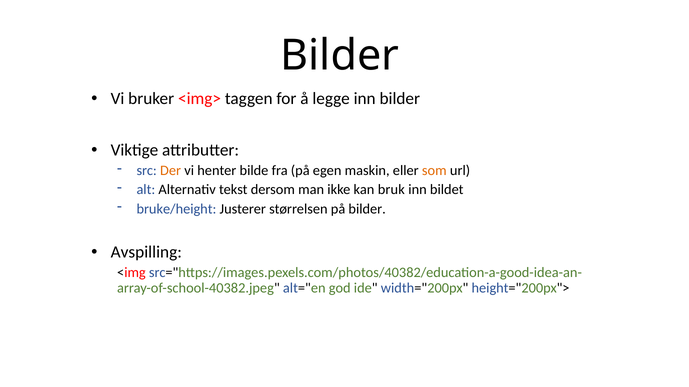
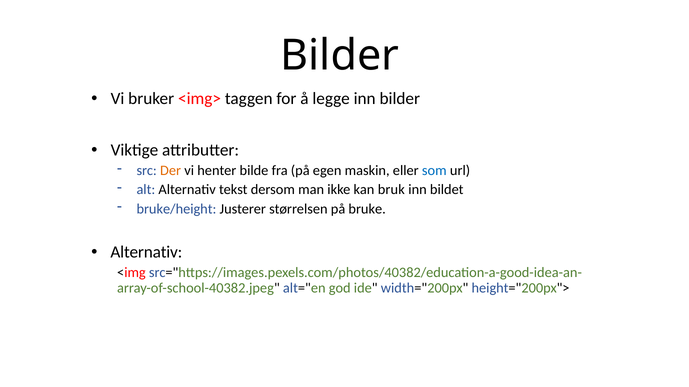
som colour: orange -> blue
på bilder: bilder -> bruke
Avspilling at (146, 252): Avspilling -> Alternativ
